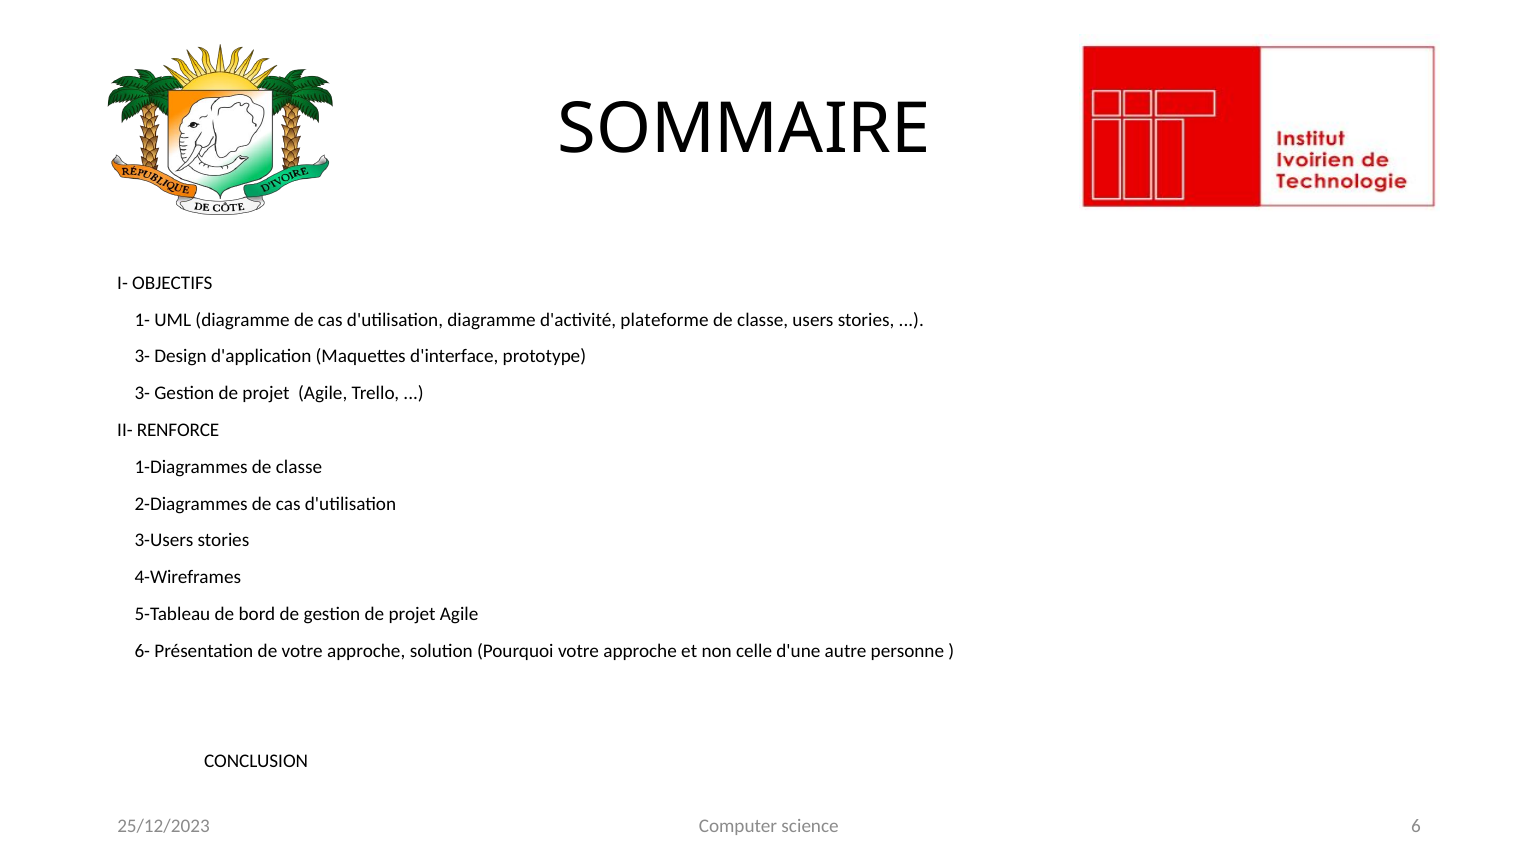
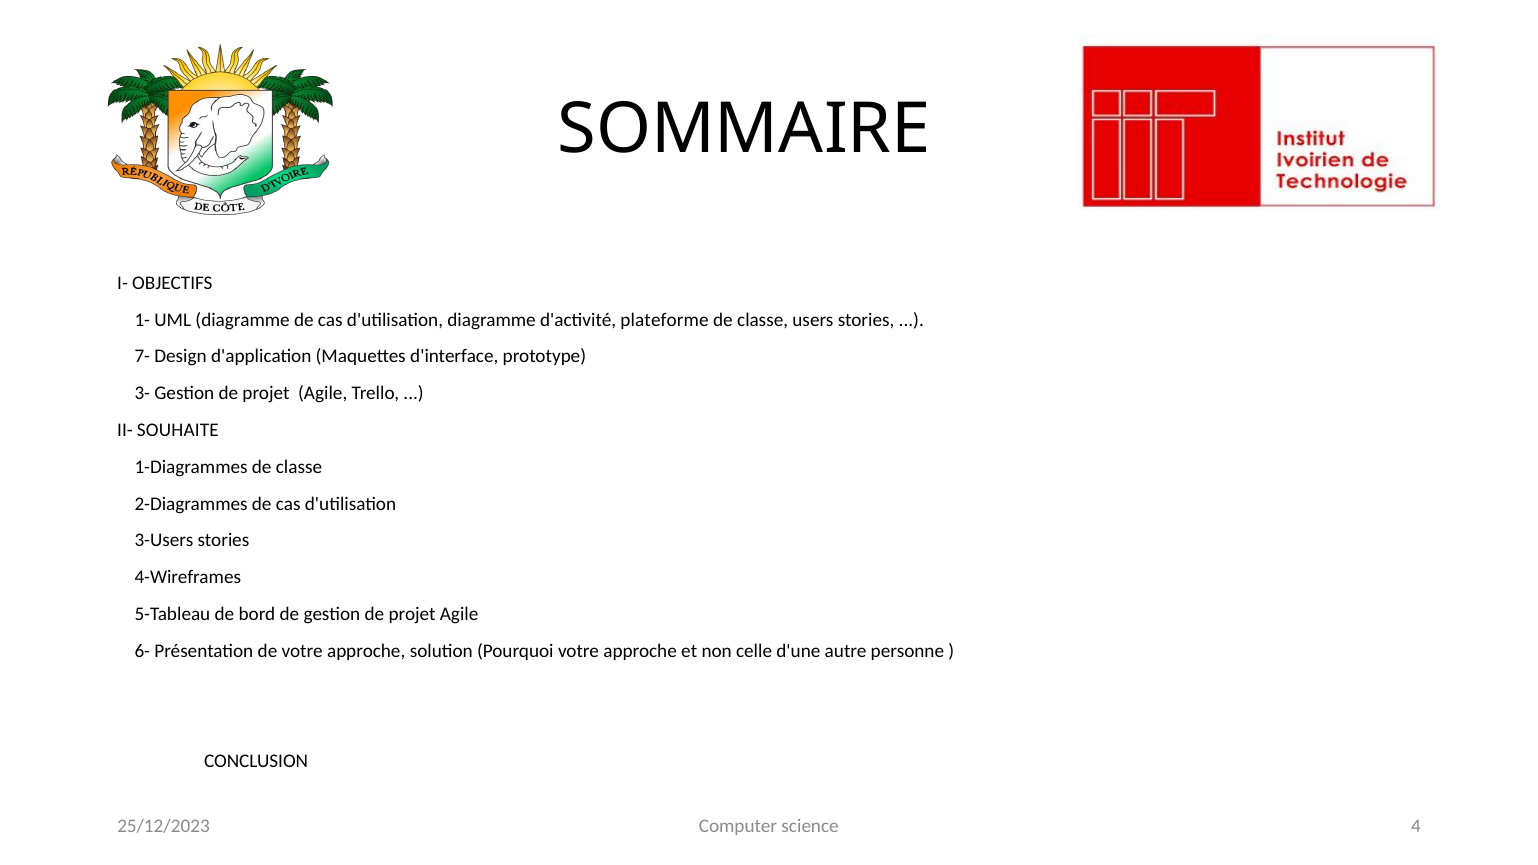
3- at (142, 357): 3- -> 7-
RENFORCE: RENFORCE -> SOUHAITE
6: 6 -> 4
